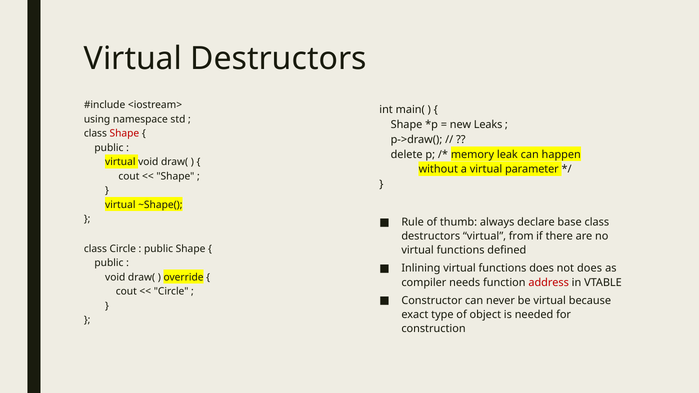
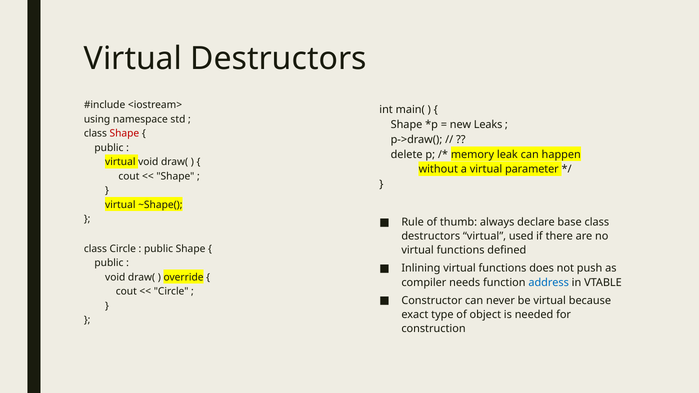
from: from -> used
not does: does -> push
address colour: red -> blue
